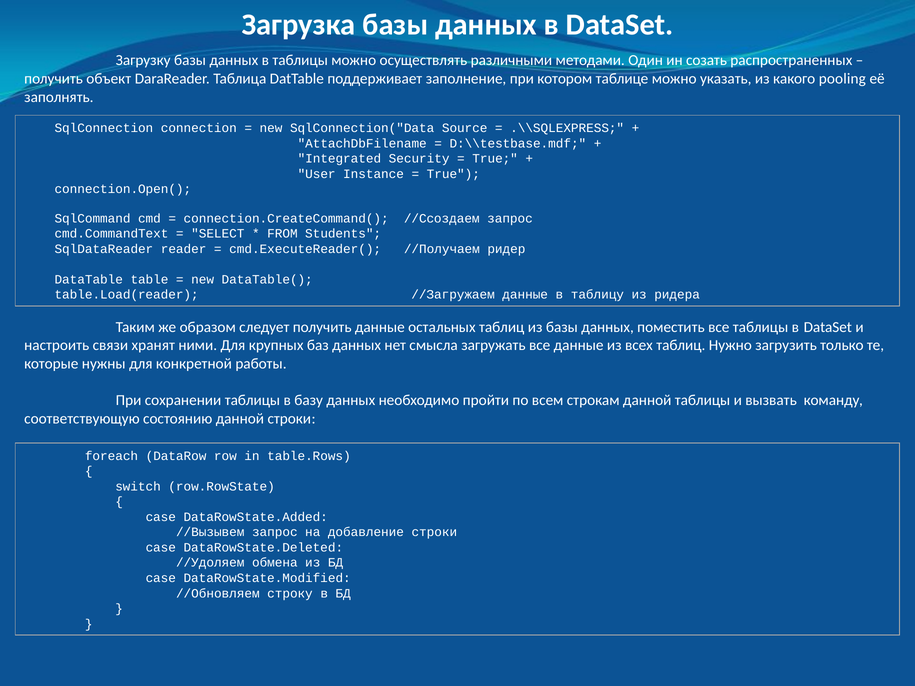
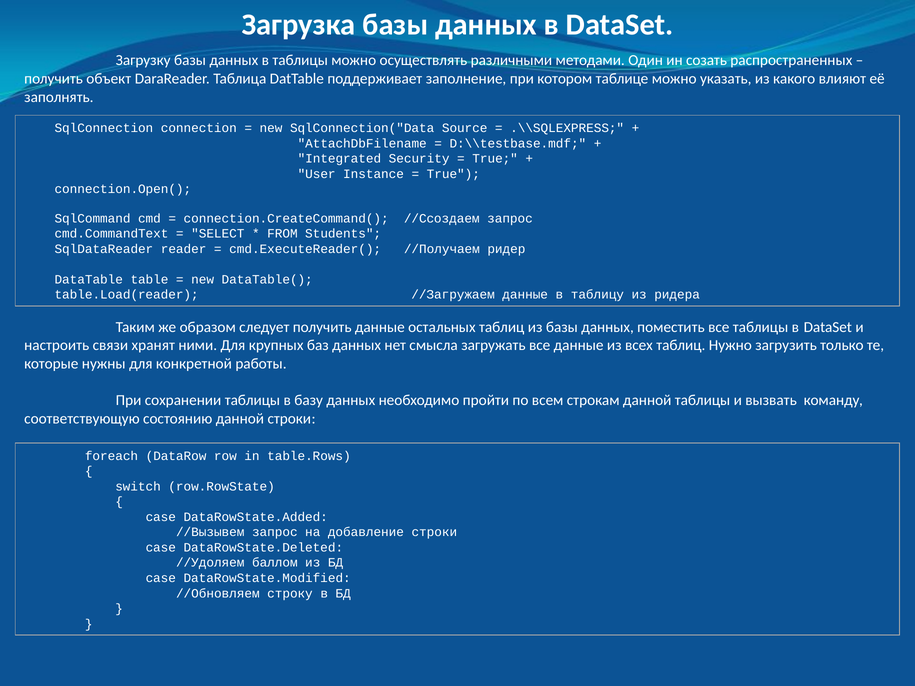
pooling: pooling -> влияют
обмена: обмена -> баллом
